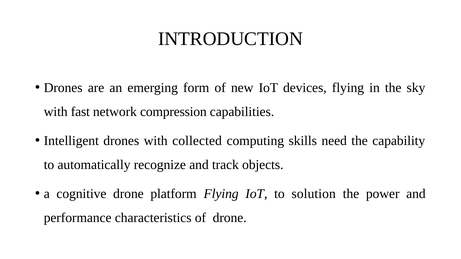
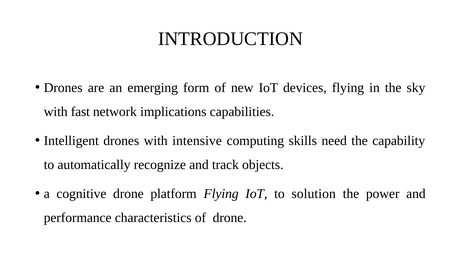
compression: compression -> implications
collected: collected -> intensive
